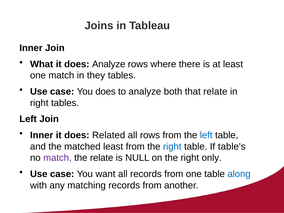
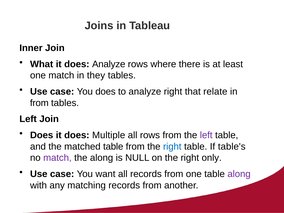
analyze both: both -> right
right at (39, 103): right -> from
Inner at (42, 135): Inner -> Does
Related: Related -> Multiple
left at (206, 135) colour: blue -> purple
matched least: least -> table
the relate: relate -> along
along at (239, 174) colour: blue -> purple
